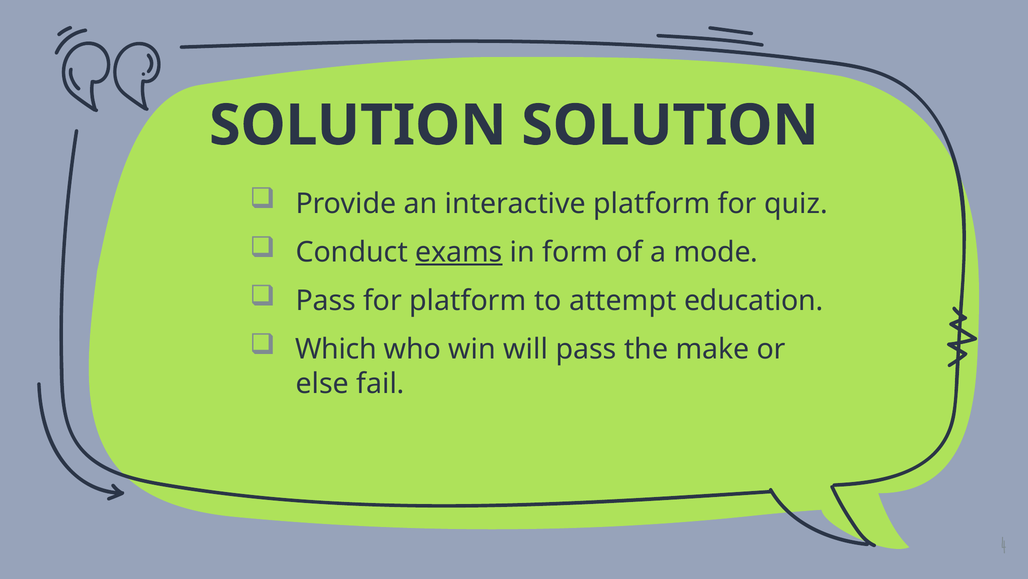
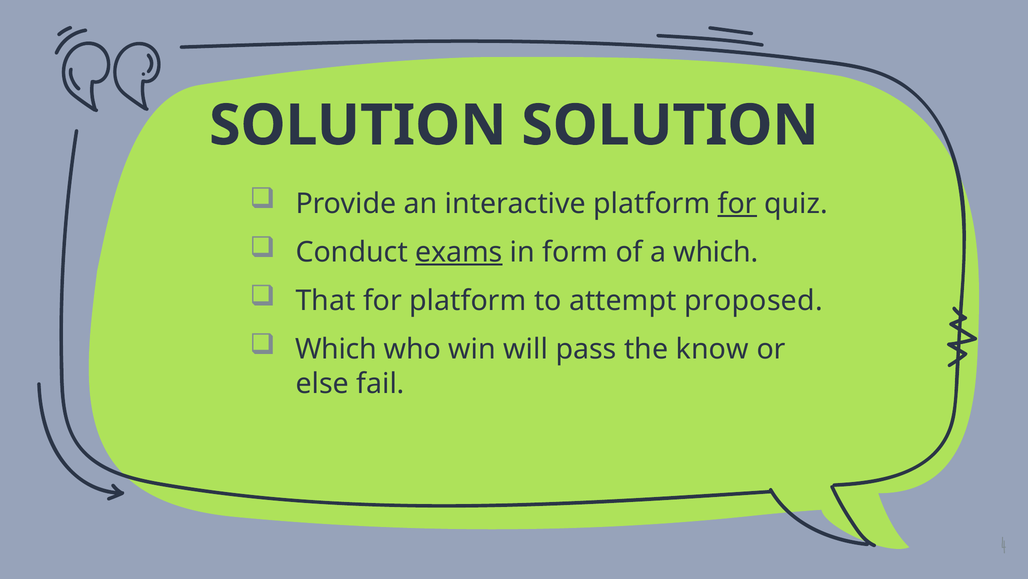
for at (737, 203) underline: none -> present
a mode: mode -> which
Pass at (326, 300): Pass -> That
education: education -> proposed
make: make -> know
